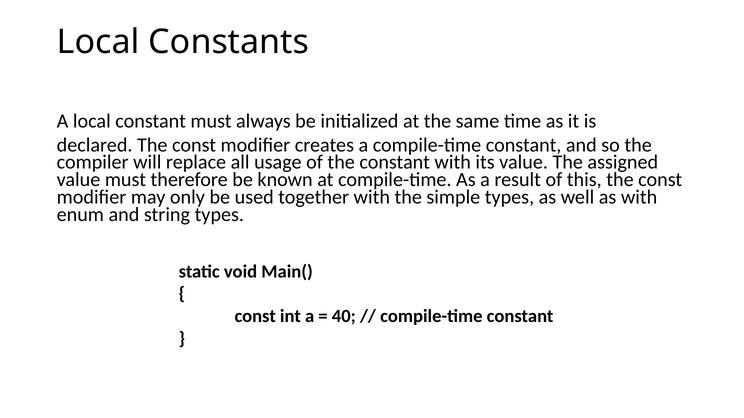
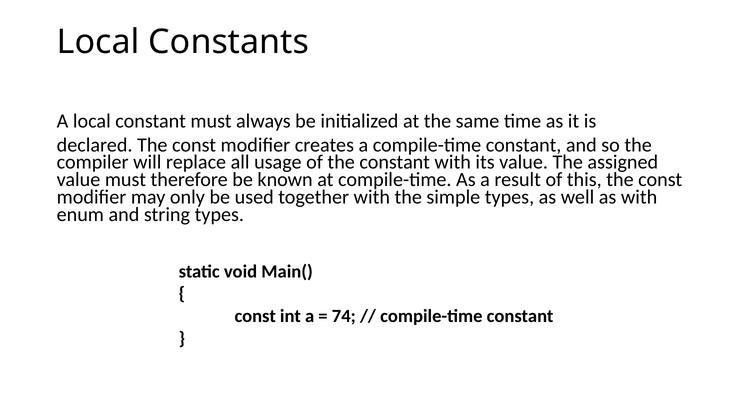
40: 40 -> 74
